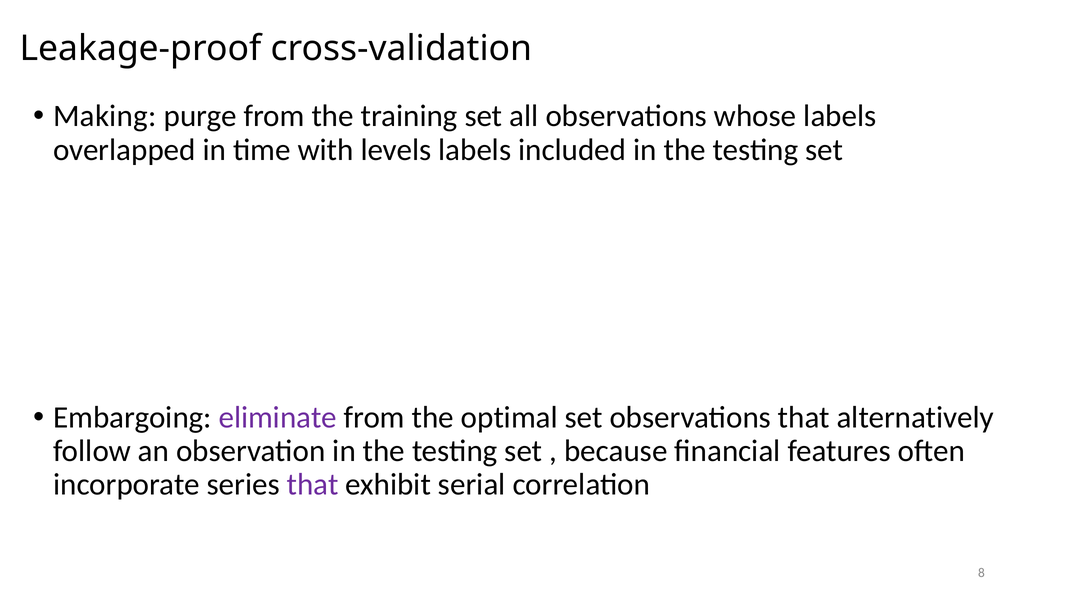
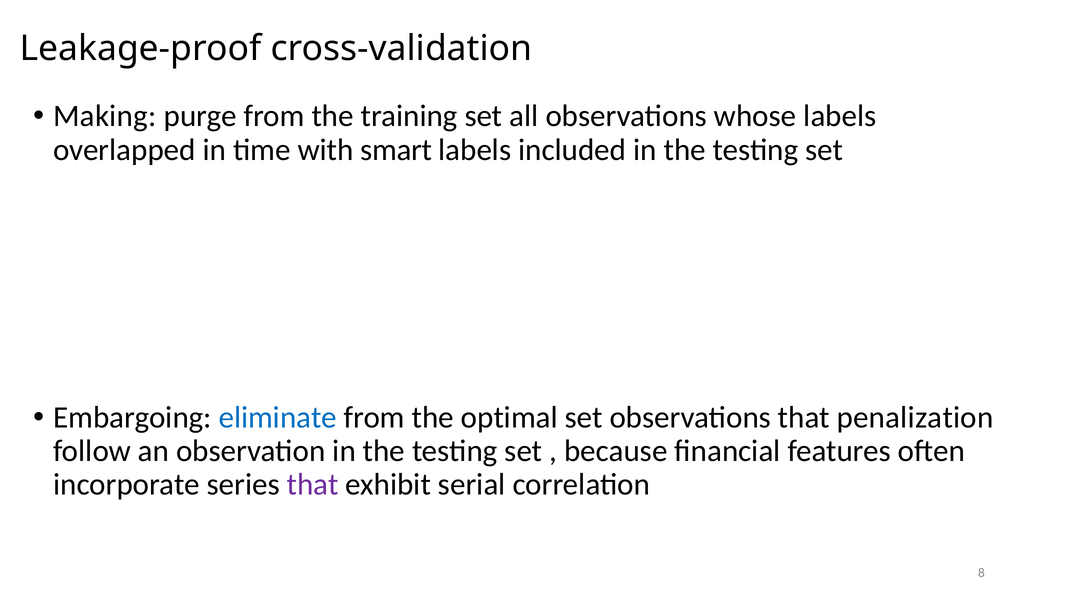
levels: levels -> smart
eliminate colour: purple -> blue
alternatively: alternatively -> penalization
